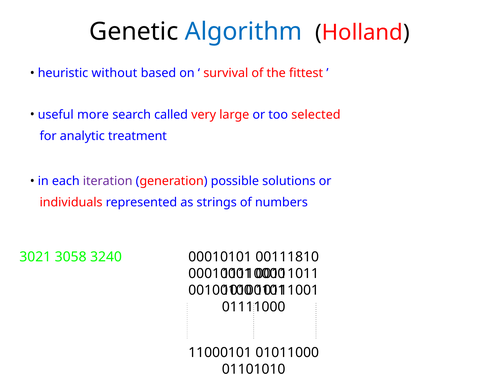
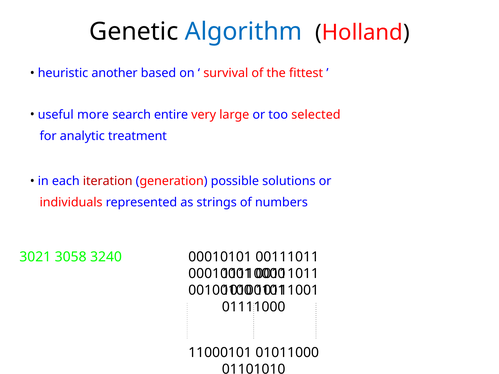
without: without -> another
called: called -> entire
iteration colour: purple -> red
00010101 00111810: 00111810 -> 00111011
